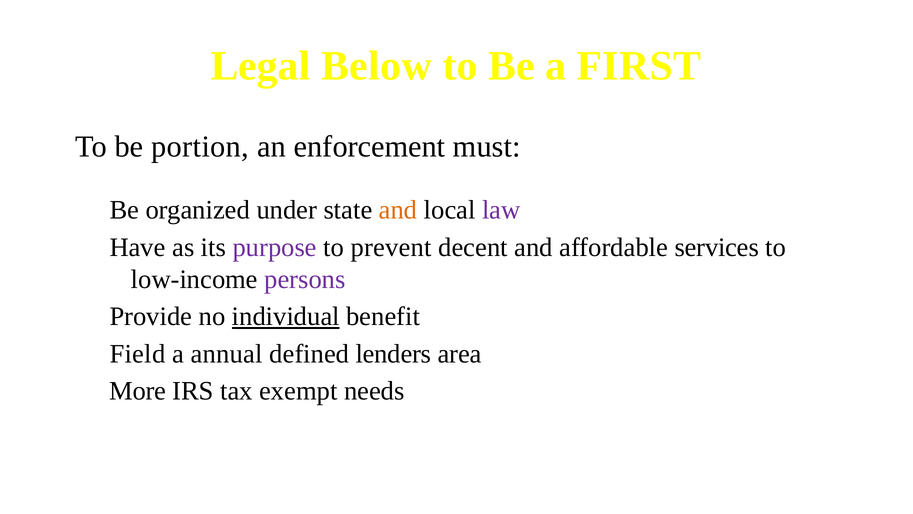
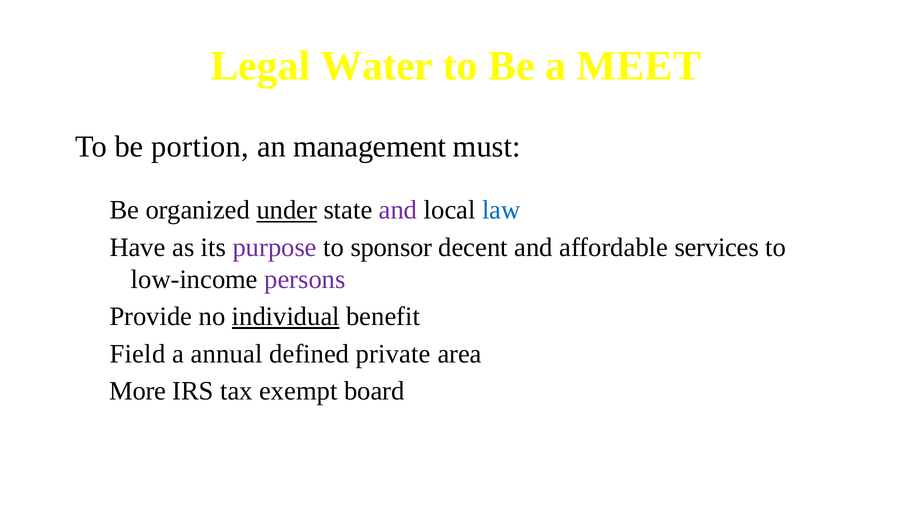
Below: Below -> Water
FIRST: FIRST -> MEET
enforcement: enforcement -> management
under underline: none -> present
and at (398, 210) colour: orange -> purple
law colour: purple -> blue
prevent: prevent -> sponsor
lenders: lenders -> private
needs: needs -> board
